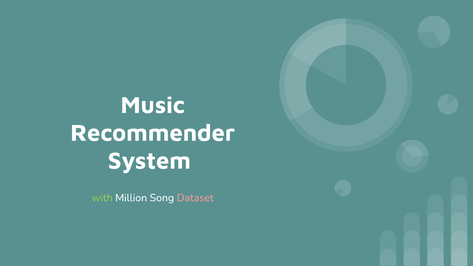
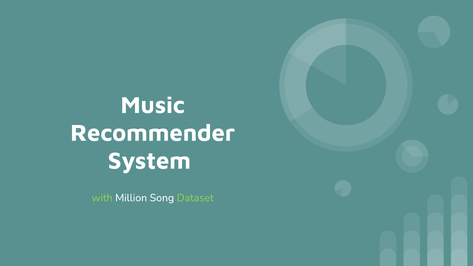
Dataset colour: pink -> light green
